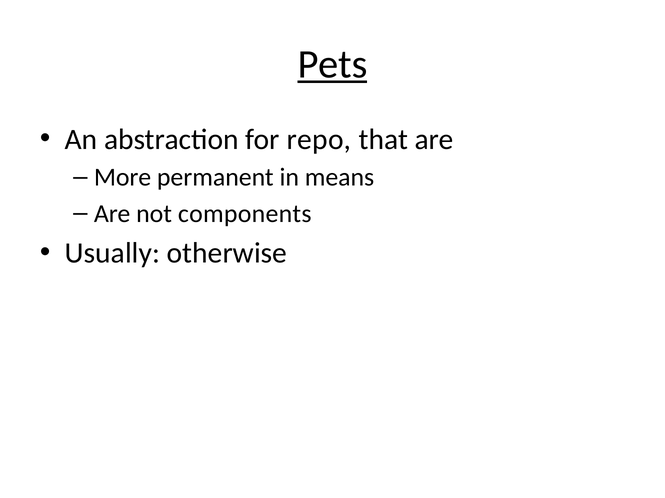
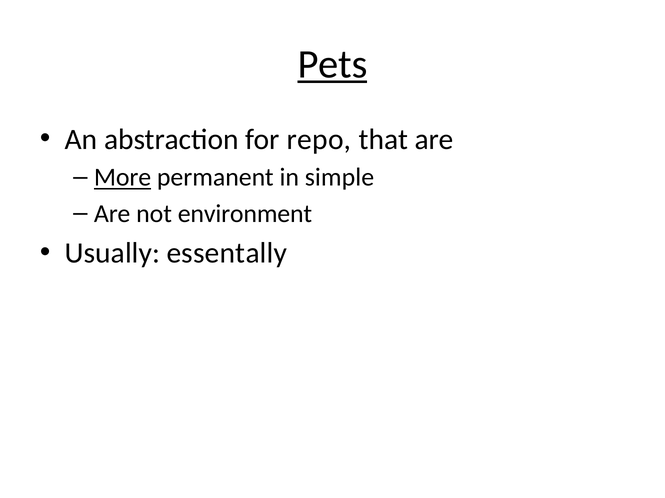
More underline: none -> present
means: means -> simple
components: components -> environment
otherwise: otherwise -> essentally
